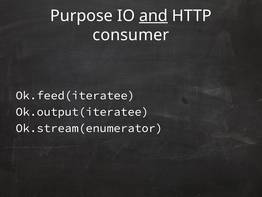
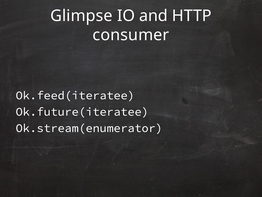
Purpose: Purpose -> Glimpse
and underline: present -> none
Ok.output(iteratee: Ok.output(iteratee -> Ok.future(iteratee
